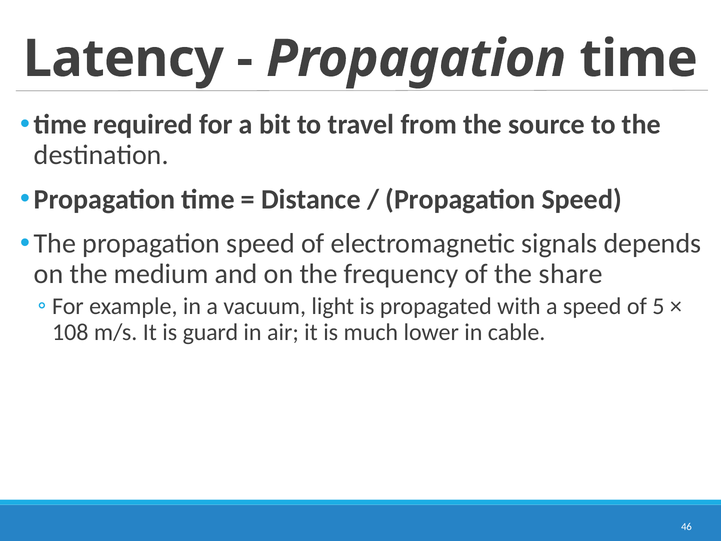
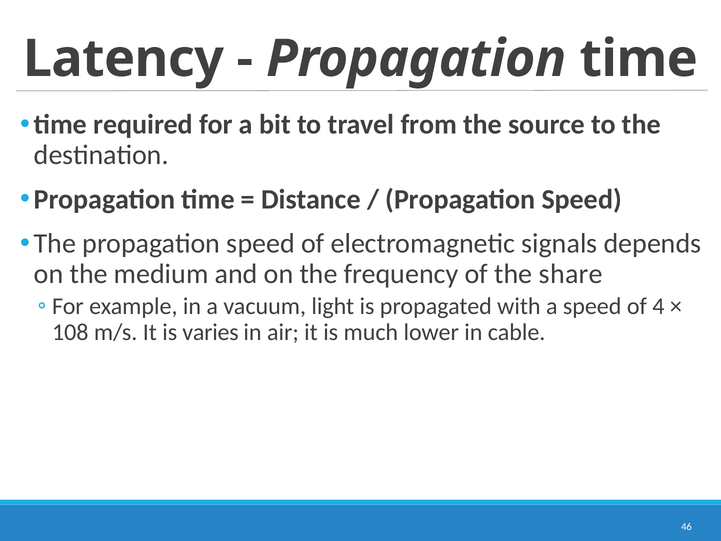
5: 5 -> 4
guard: guard -> varies
